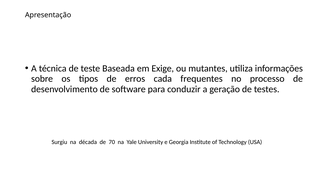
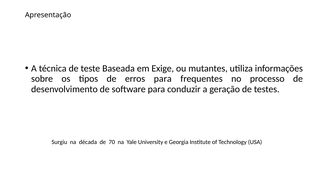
erros cada: cada -> para
